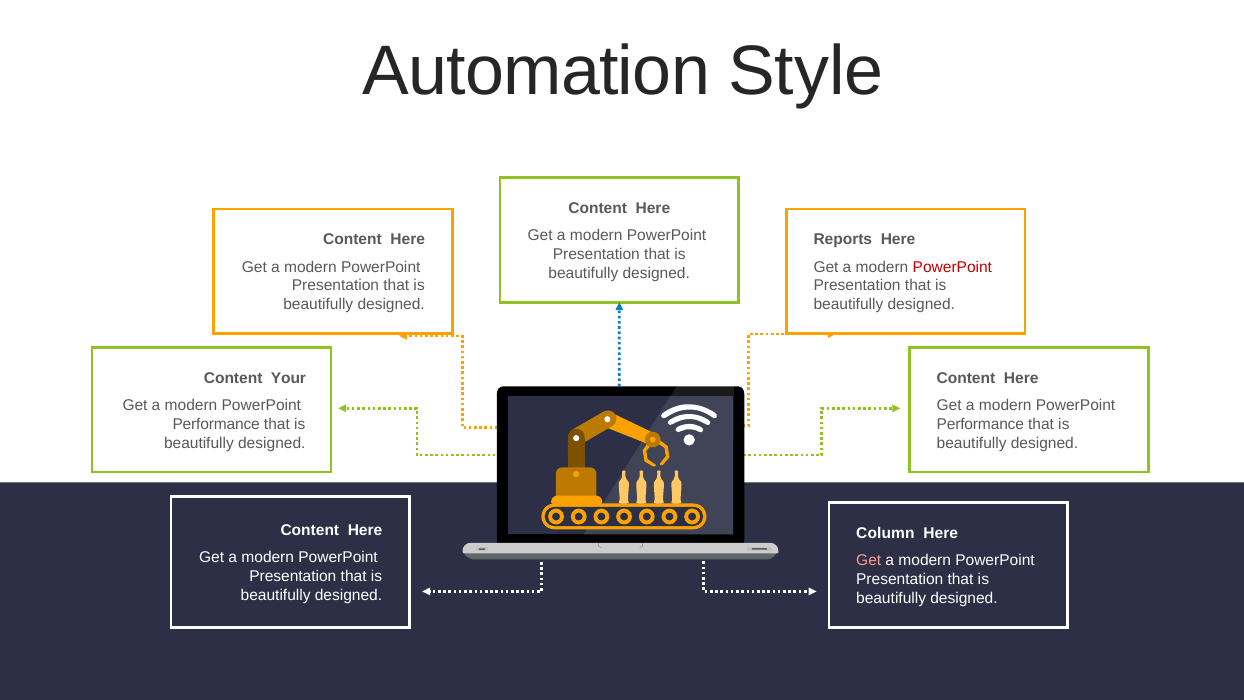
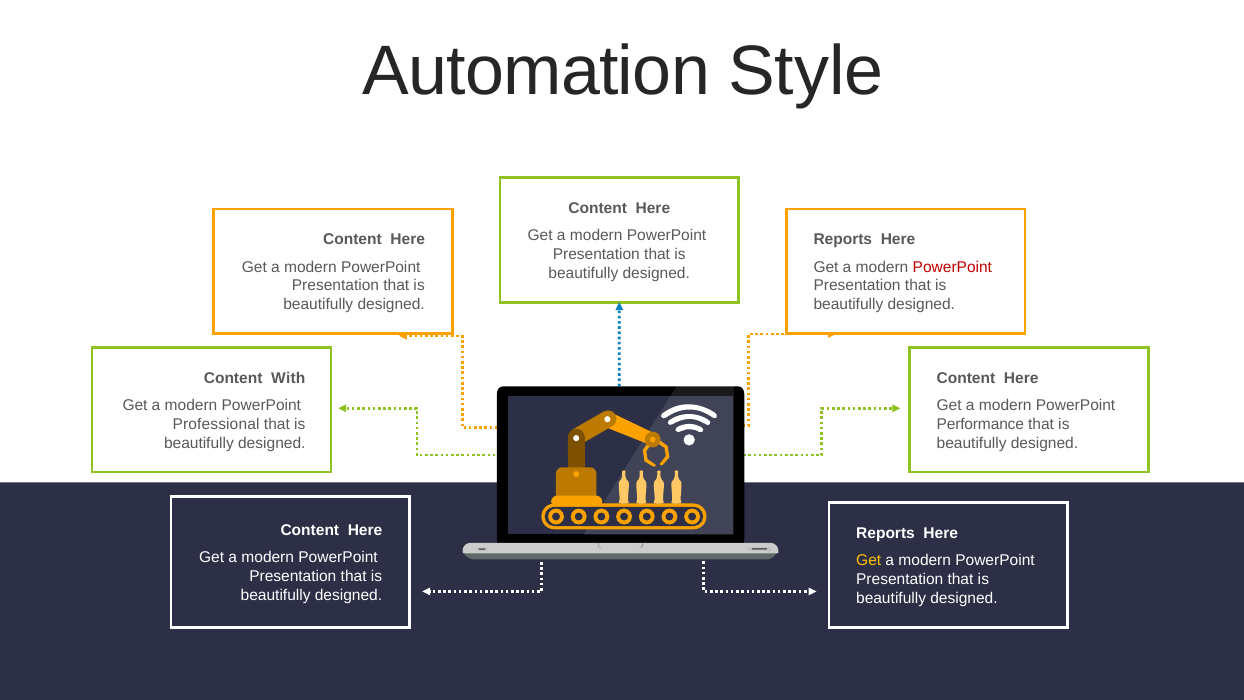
Your: Your -> With
Performance at (216, 424): Performance -> Professional
Column at (885, 533): Column -> Reports
Get at (869, 561) colour: pink -> yellow
